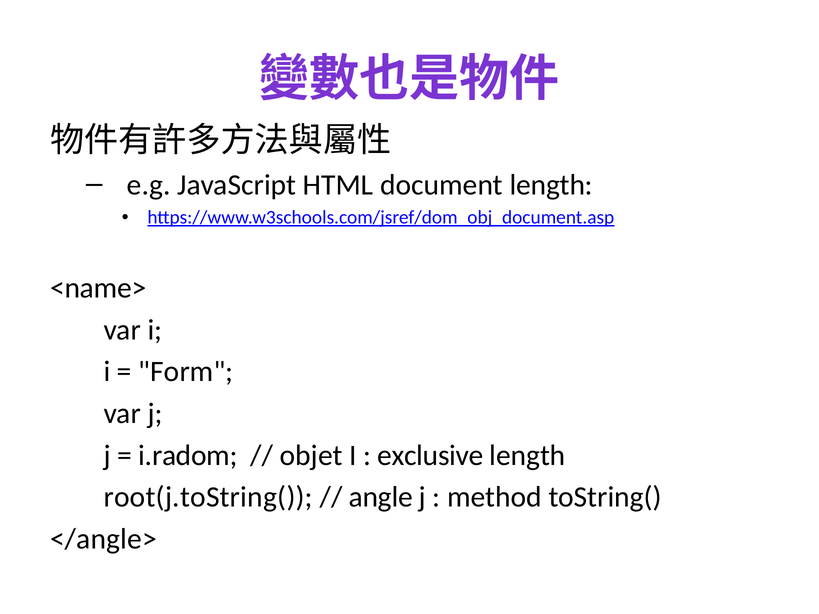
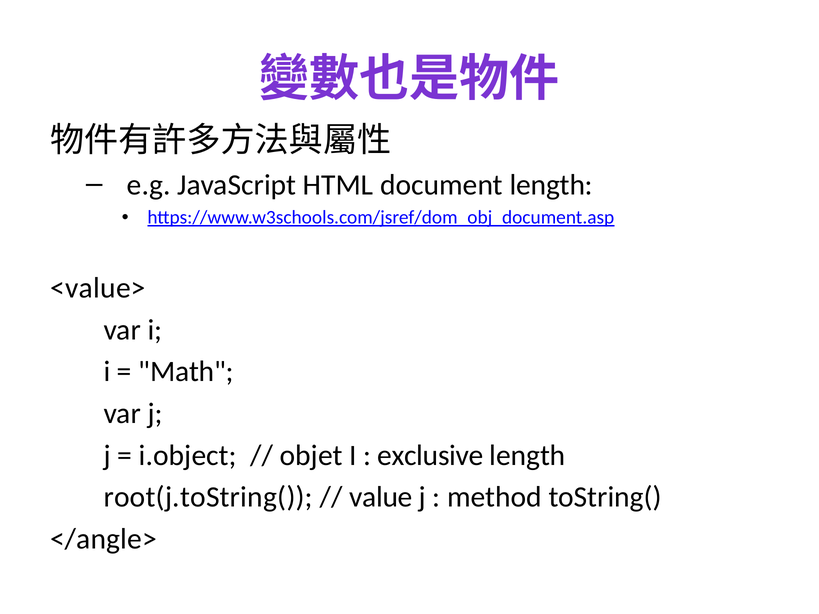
<name>: <name> -> <value>
Form: Form -> Math
i.radom: i.radom -> i.object
angle: angle -> value
